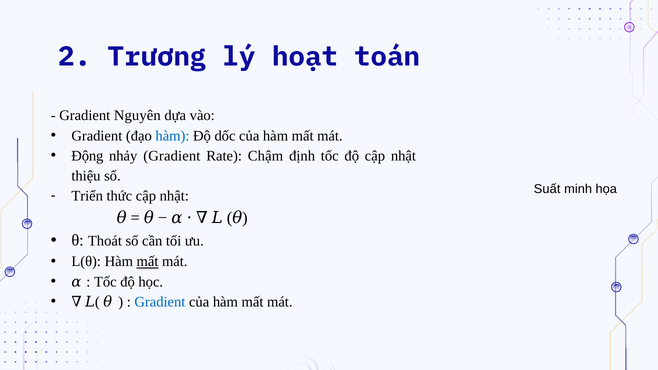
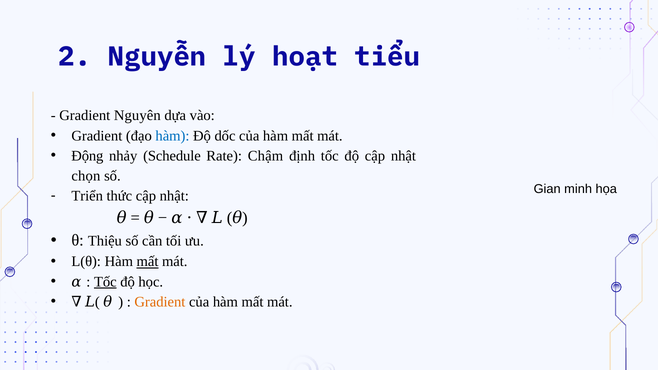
Trương: Trương -> Nguyễn
toán: toán -> tiểu
nhảy Gradient: Gradient -> Schedule
thiệu: thiệu -> chọn
Suất: Suất -> Gian
Thoát: Thoát -> Thiệu
Tốc at (105, 282) underline: none -> present
Gradient at (160, 302) colour: blue -> orange
